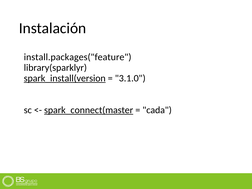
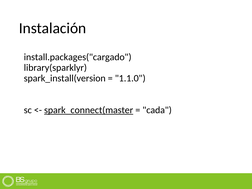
install.packages("feature: install.packages("feature -> install.packages("cargado
spark_install(version underline: present -> none
3.1.0: 3.1.0 -> 1.1.0
